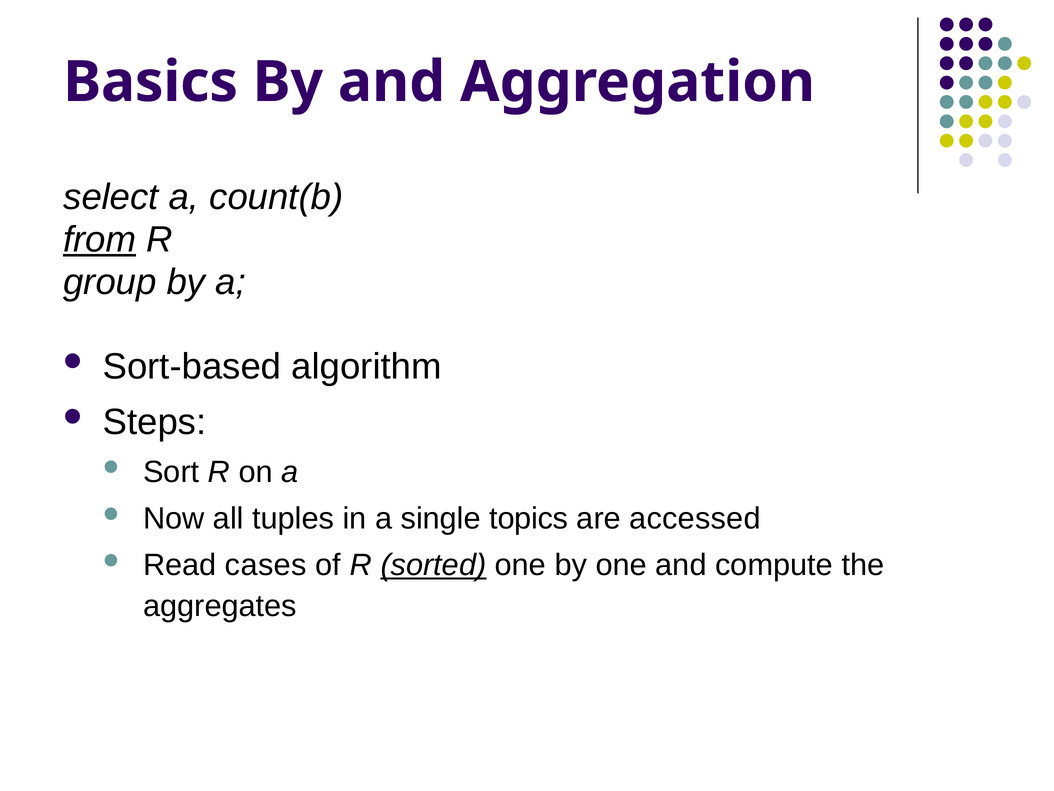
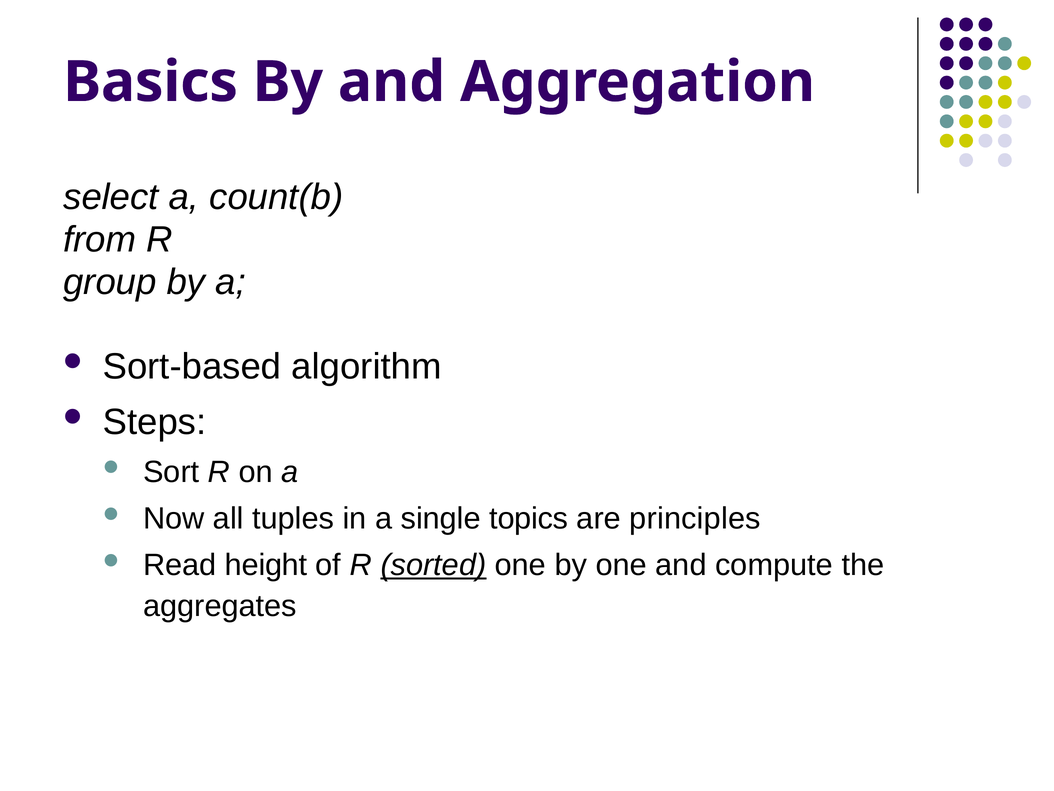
from underline: present -> none
accessed: accessed -> principles
cases: cases -> height
